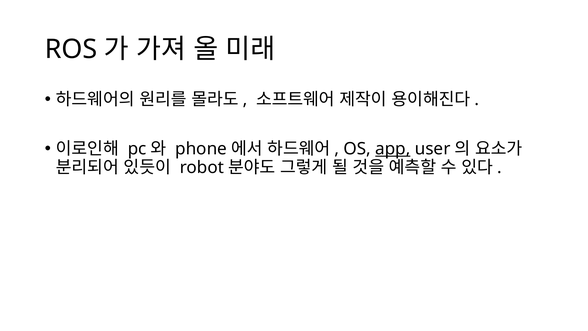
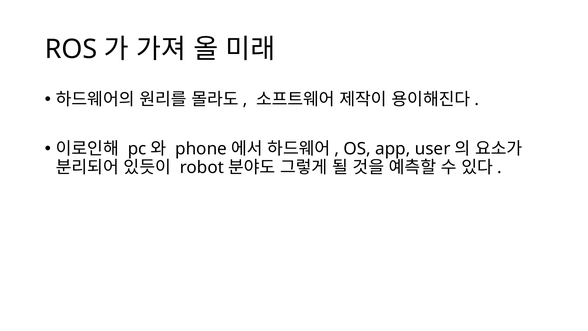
app underline: present -> none
